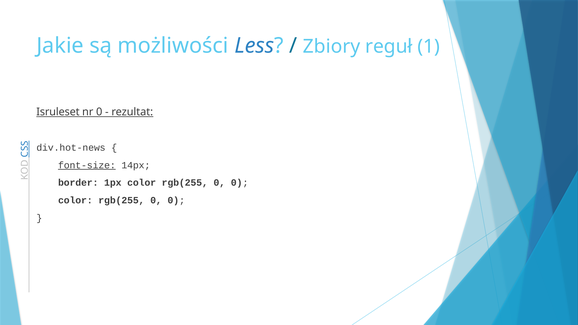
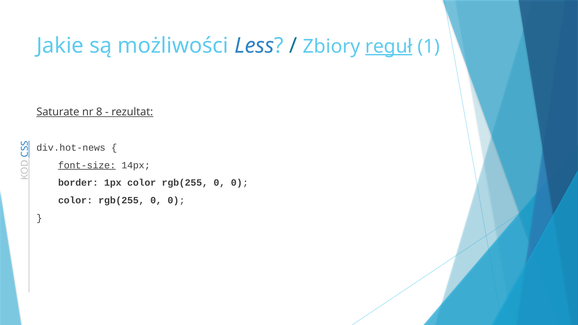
reguł underline: none -> present
Isruleset: Isruleset -> Saturate
nr 0: 0 -> 8
